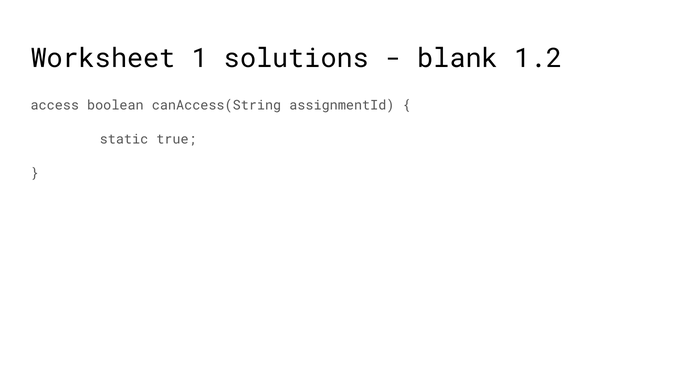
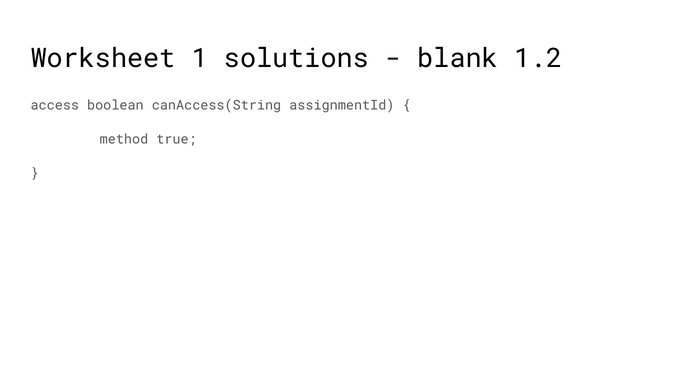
static: static -> method
